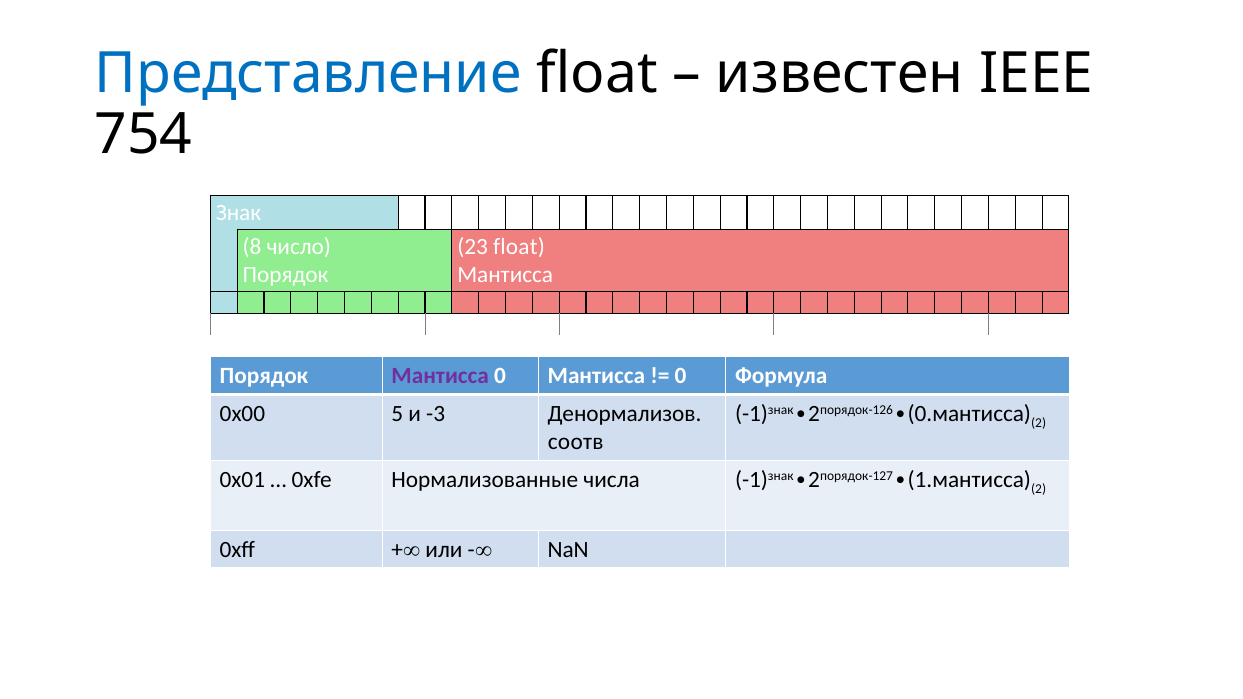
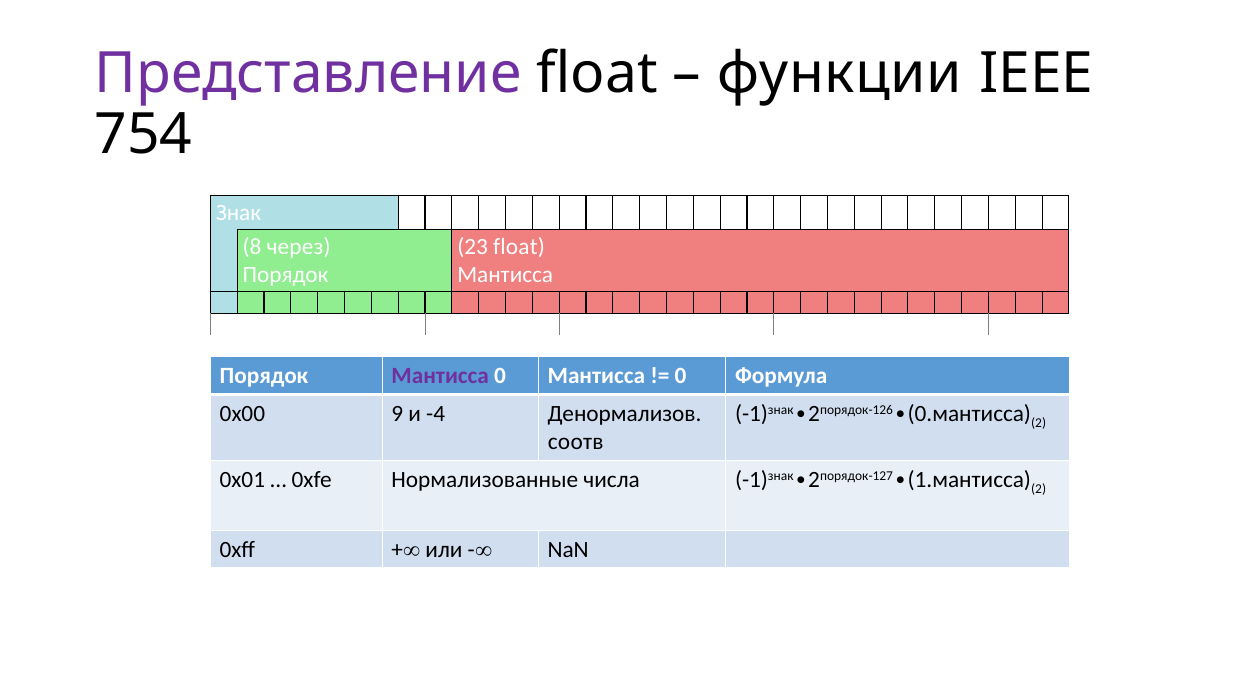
Представление colour: blue -> purple
известен: известен -> функции
число: число -> через
5: 5 -> 9
-3: -3 -> -4
